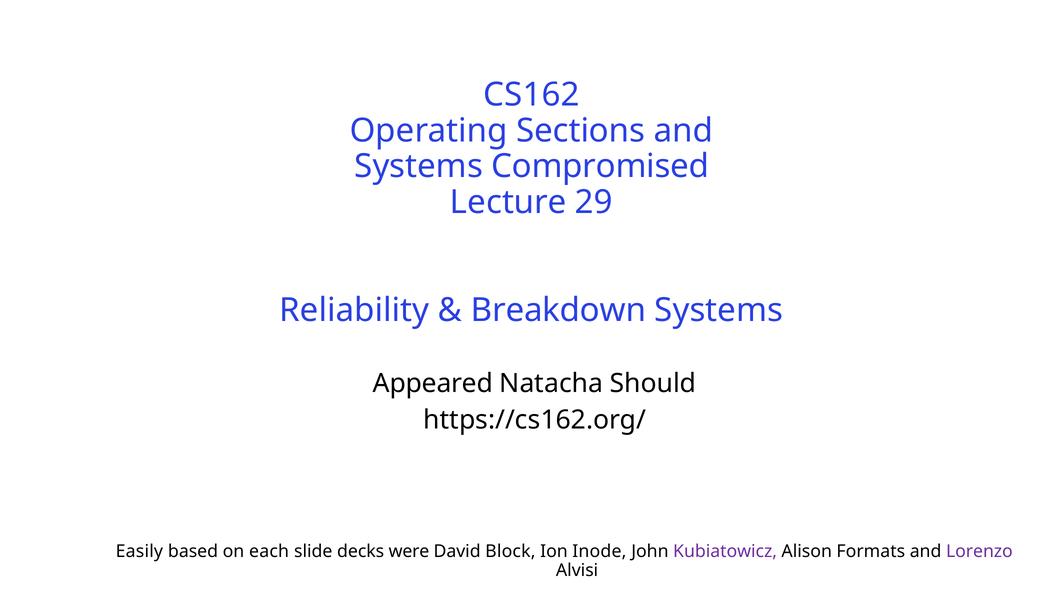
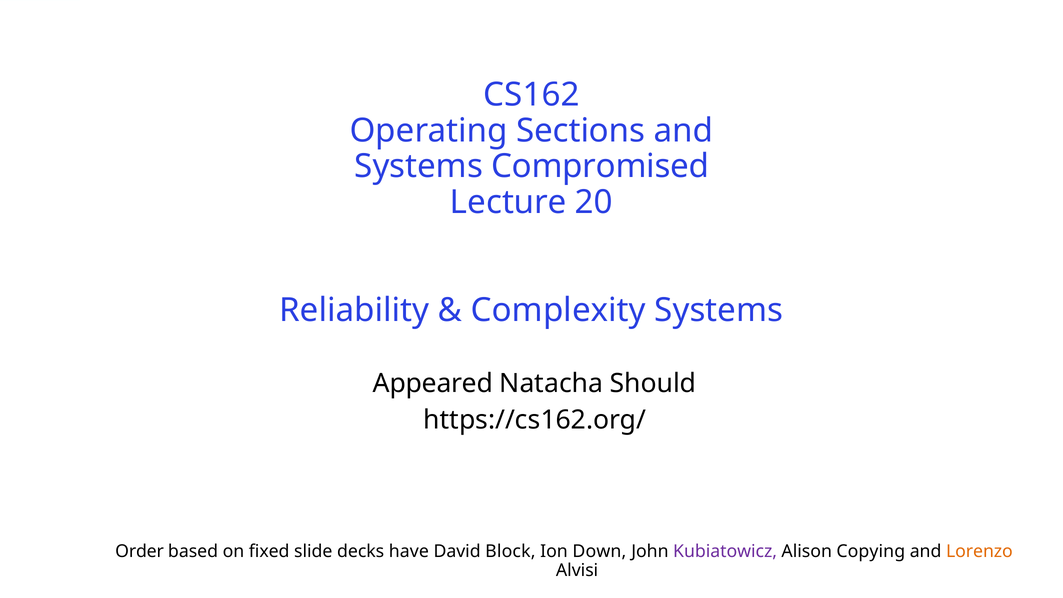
29: 29 -> 20
Breakdown: Breakdown -> Complexity
Easily: Easily -> Order
each: each -> fixed
were: were -> have
Inode: Inode -> Down
Formats: Formats -> Copying
Lorenzo colour: purple -> orange
